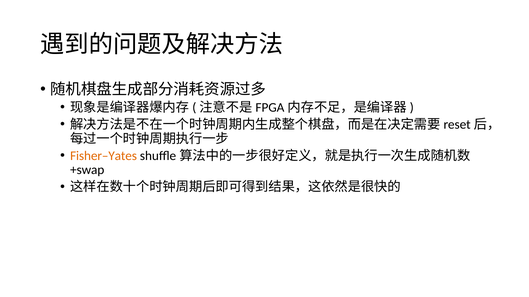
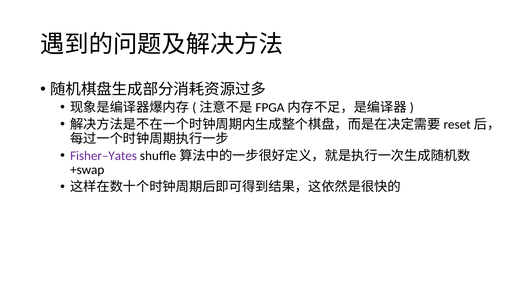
Fisher–Yates colour: orange -> purple
